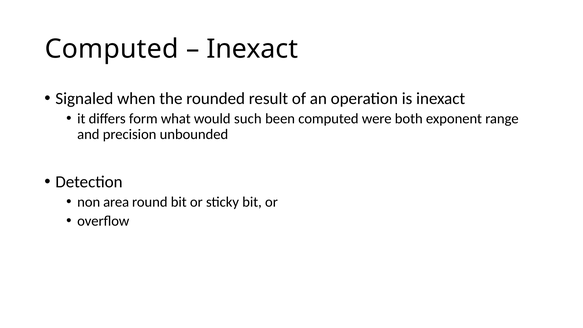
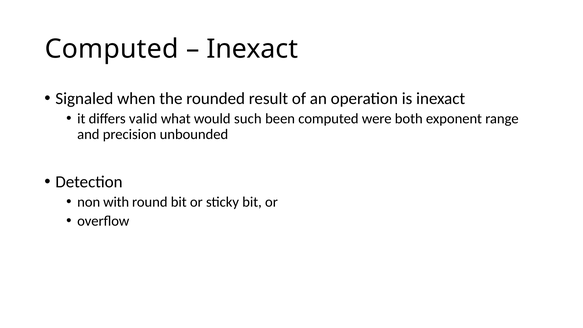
form: form -> valid
area: area -> with
